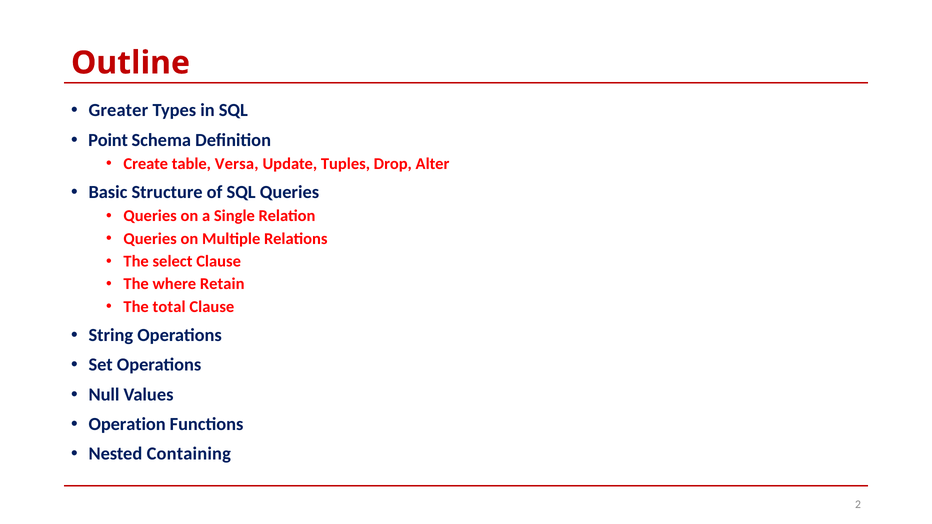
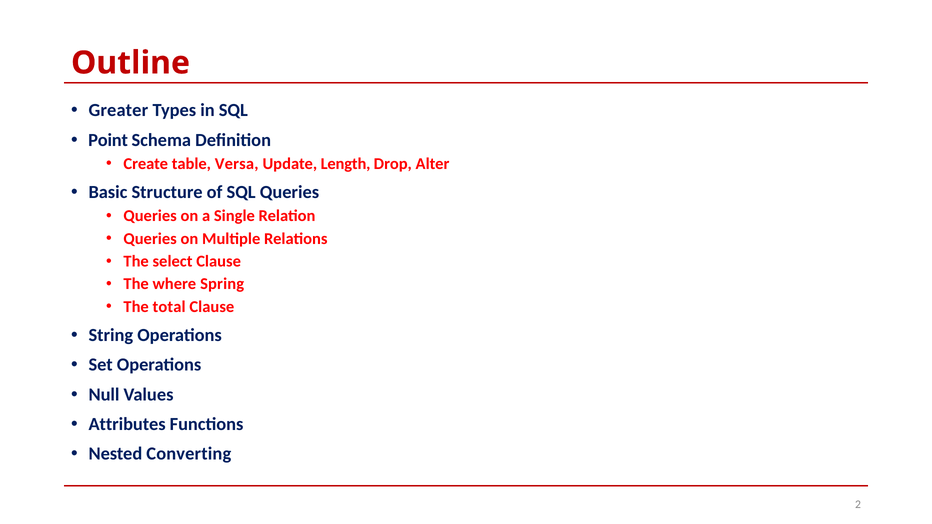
Tuples: Tuples -> Length
Retain: Retain -> Spring
Operation: Operation -> Attributes
Containing: Containing -> Converting
